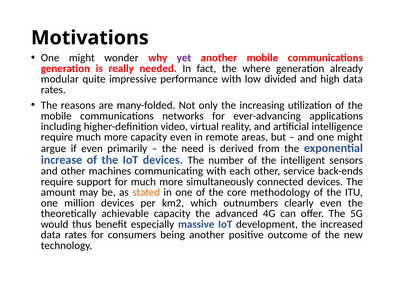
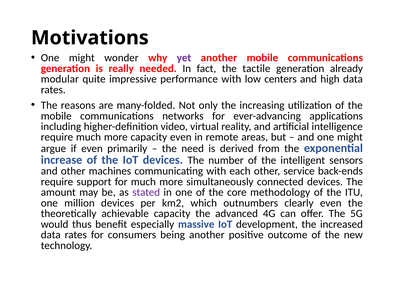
where: where -> tactile
divided: divided -> centers
stated colour: orange -> purple
